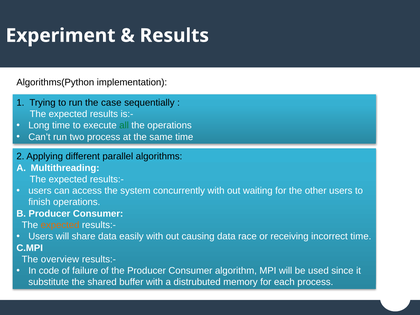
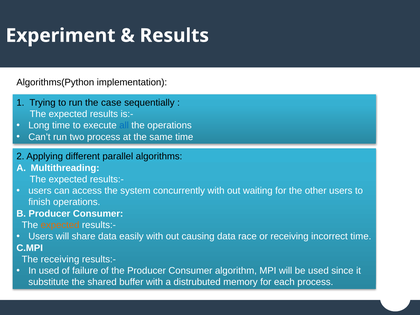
all colour: green -> blue
The overview: overview -> receiving
In code: code -> used
